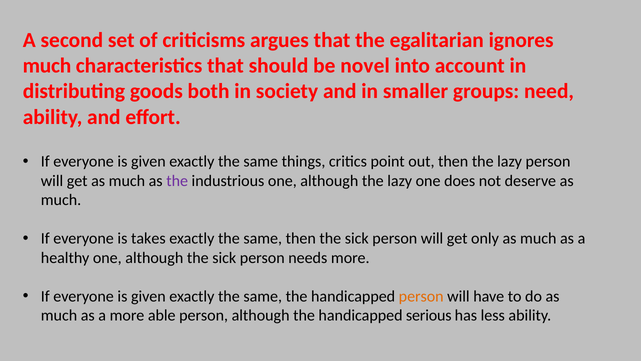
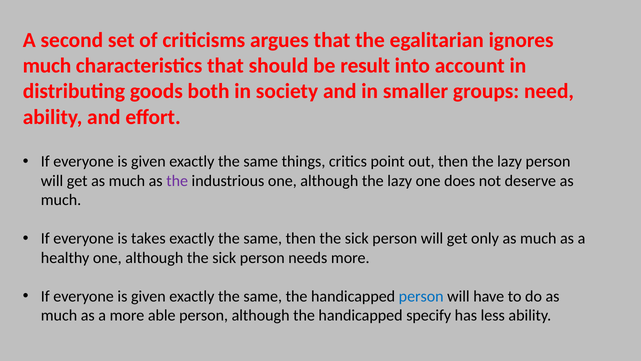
novel: novel -> result
person at (421, 296) colour: orange -> blue
serious: serious -> specify
